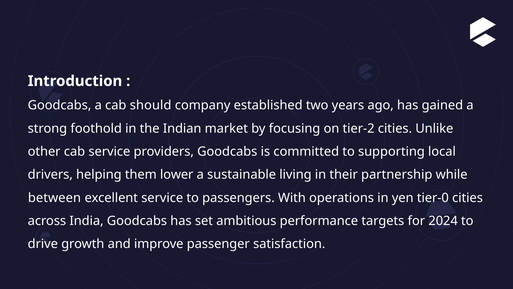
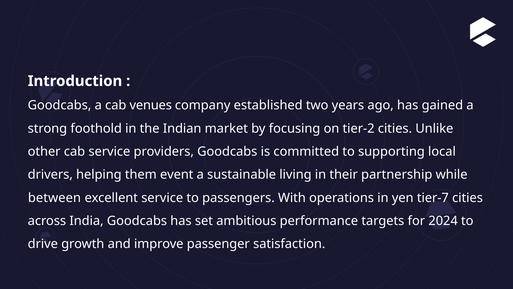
should: should -> venues
lower: lower -> event
tier-0: tier-0 -> tier-7
